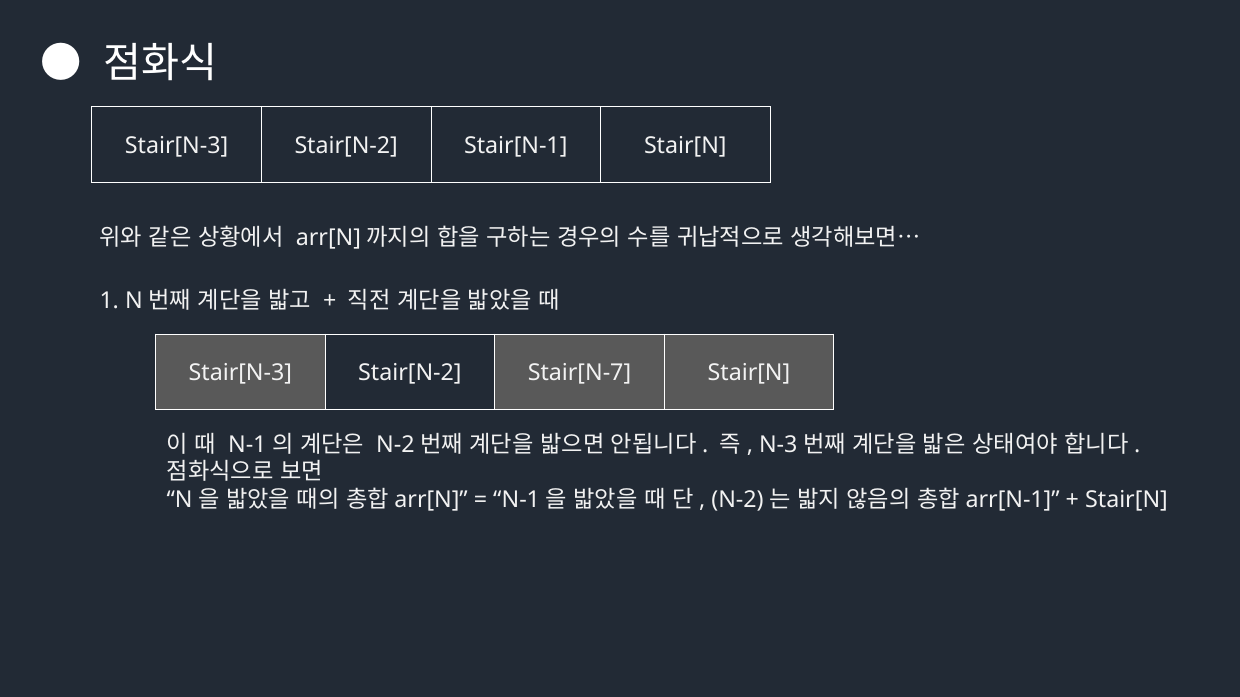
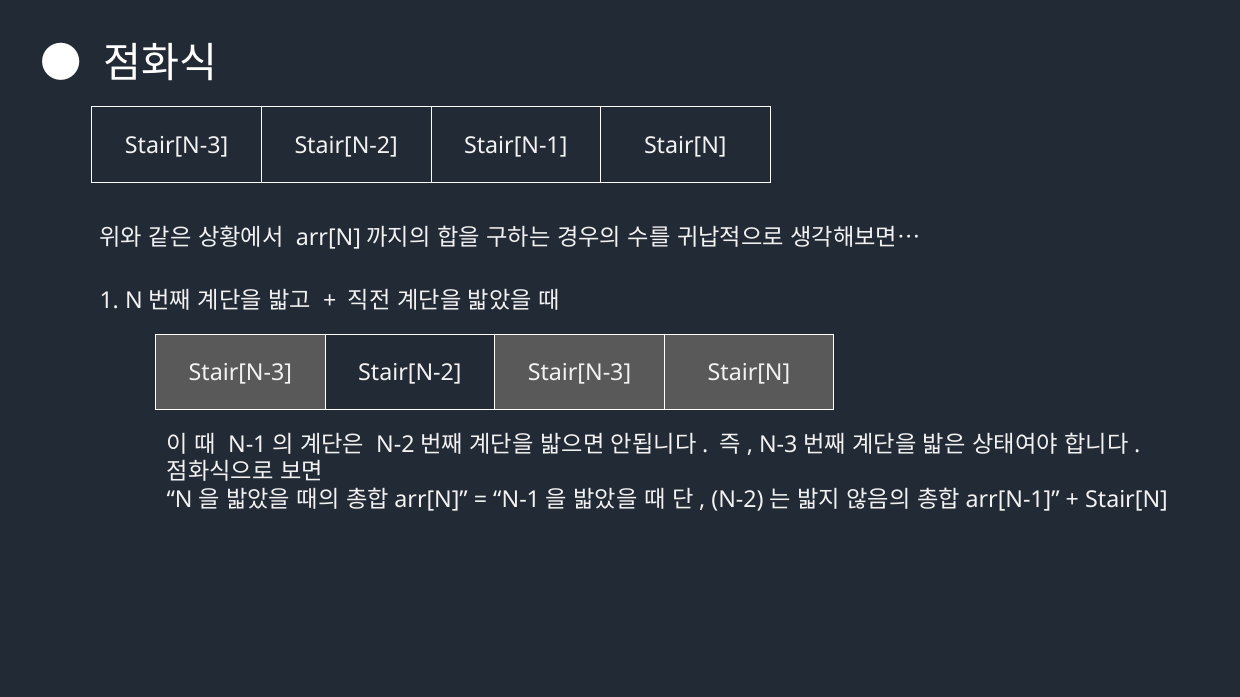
Stair[N-2 Stair[N-7: Stair[N-7 -> Stair[N-3
